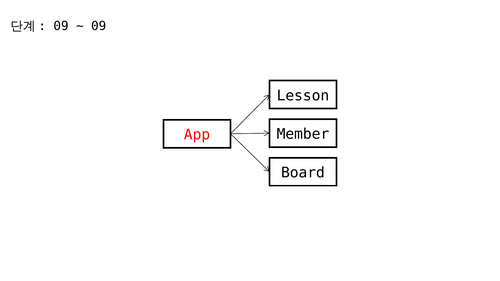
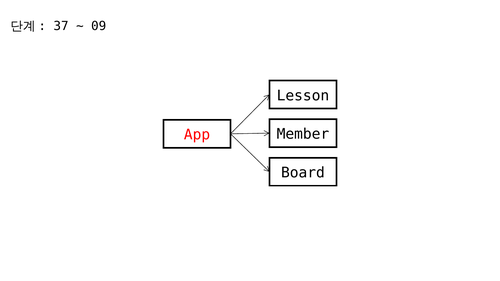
09 at (61, 26): 09 -> 37
